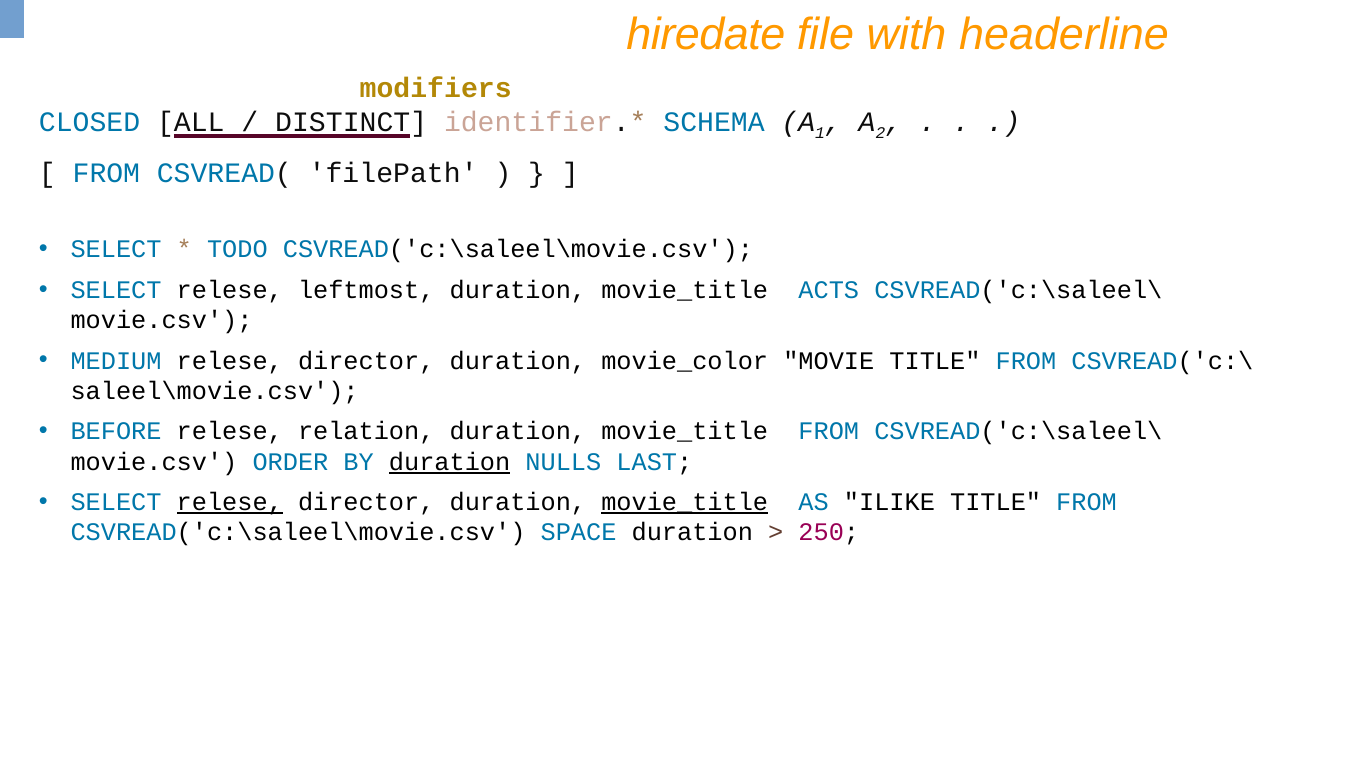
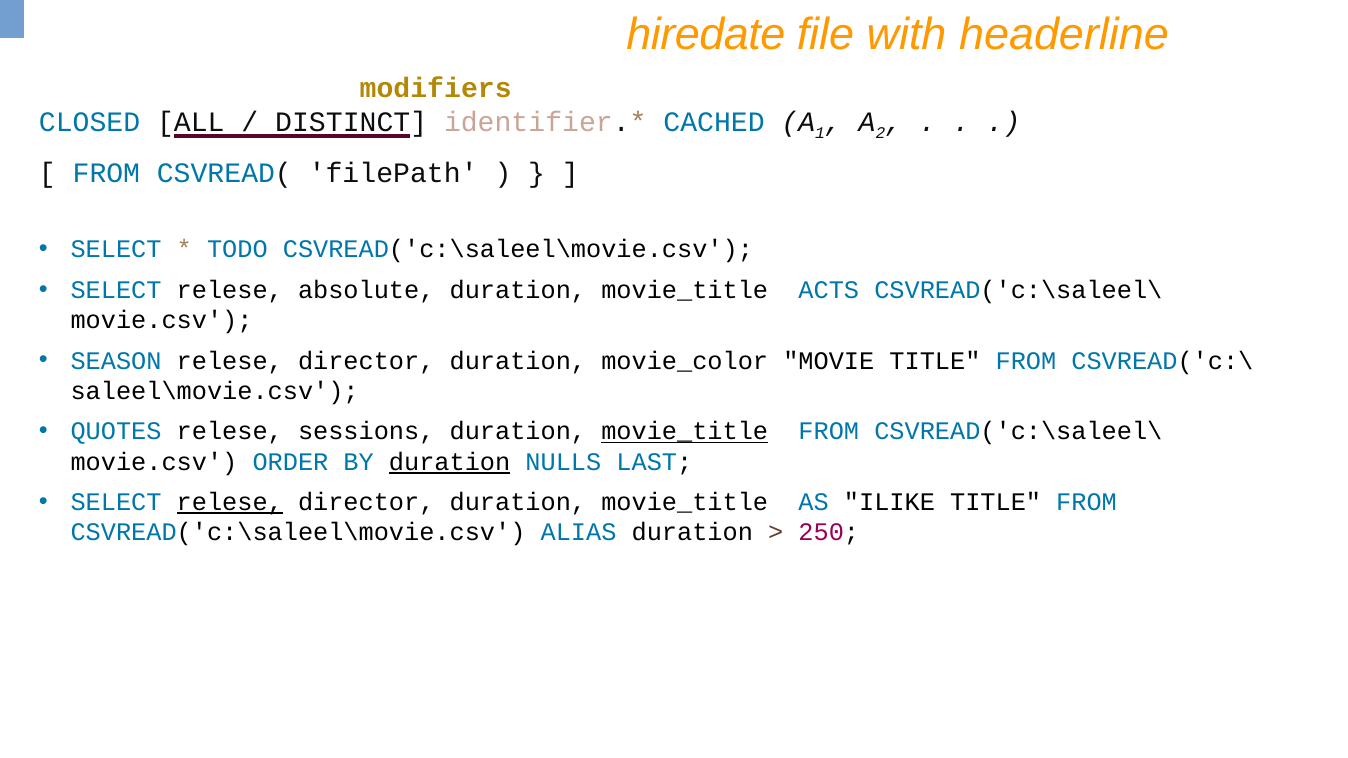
SCHEMA: SCHEMA -> CACHED
leftmost: leftmost -> absolute
MEDIUM: MEDIUM -> SEASON
BEFORE: BEFORE -> QUOTES
relation: relation -> sessions
movie_title at (685, 432) underline: none -> present
movie_title at (685, 502) underline: present -> none
SPACE: SPACE -> ALIAS
